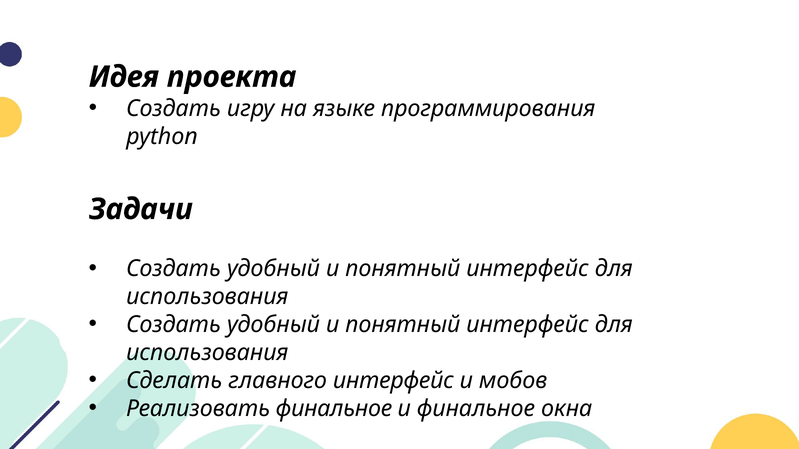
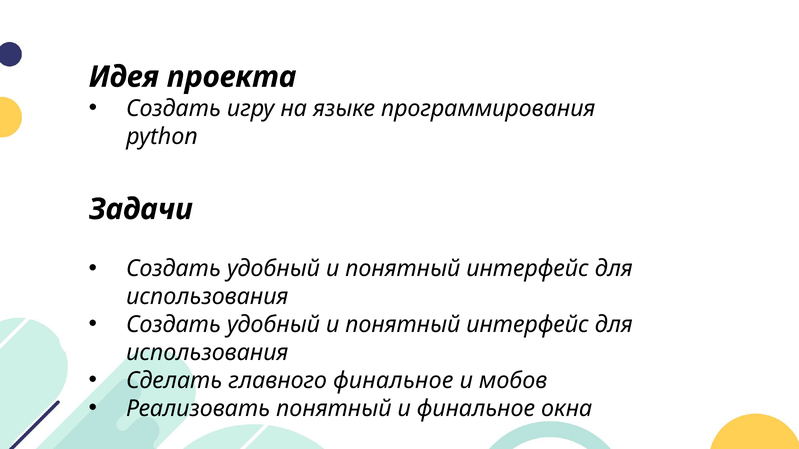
главного интерфейс: интерфейс -> финальное
Реализовать финальное: финальное -> понятный
